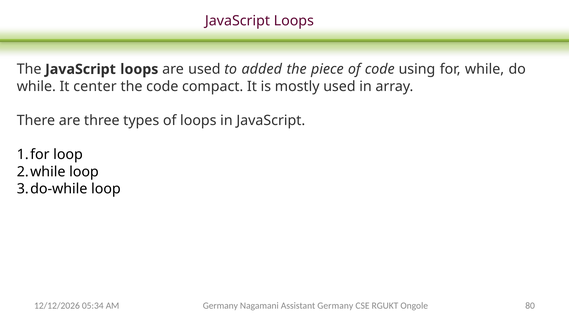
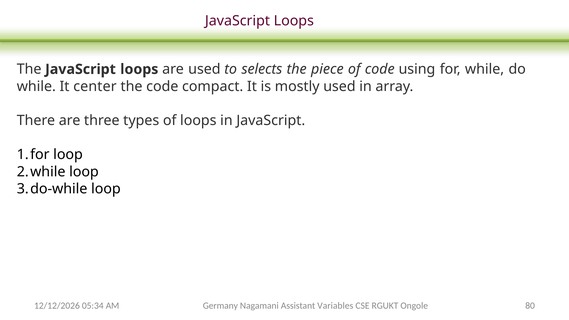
added: added -> selects
Assistant Germany: Germany -> Variables
